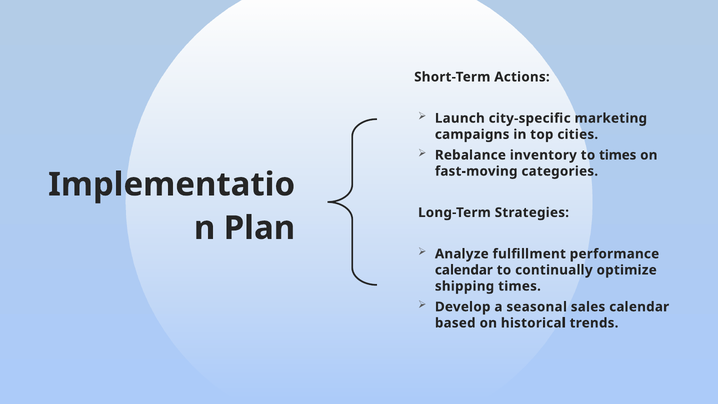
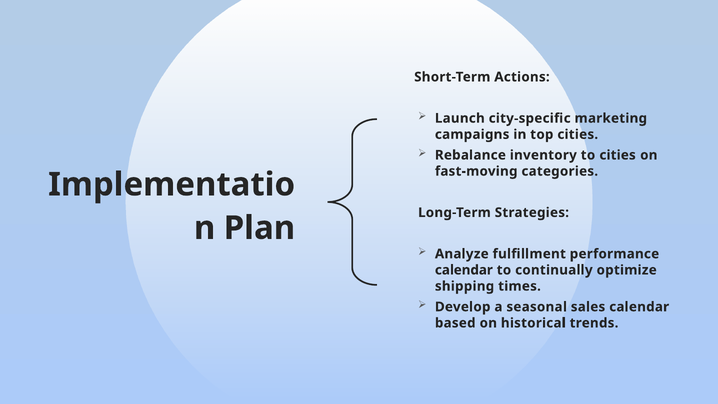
to times: times -> cities
